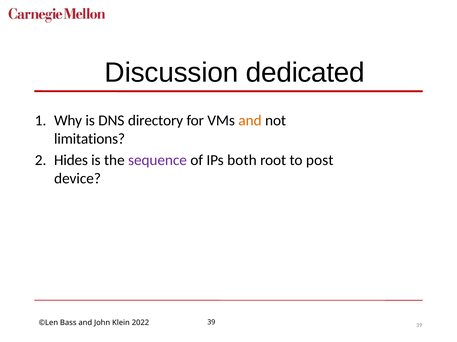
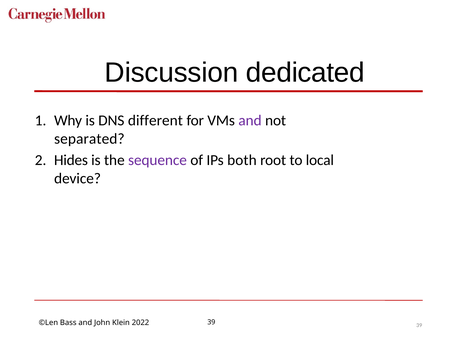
directory: directory -> different
and at (250, 121) colour: orange -> purple
limitations: limitations -> separated
post: post -> local
